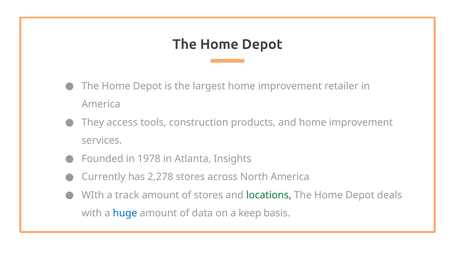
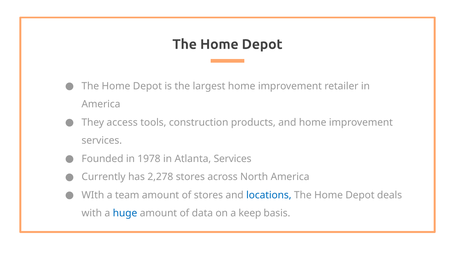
Atlanta Insights: Insights -> Services
track: track -> team
locations colour: green -> blue
